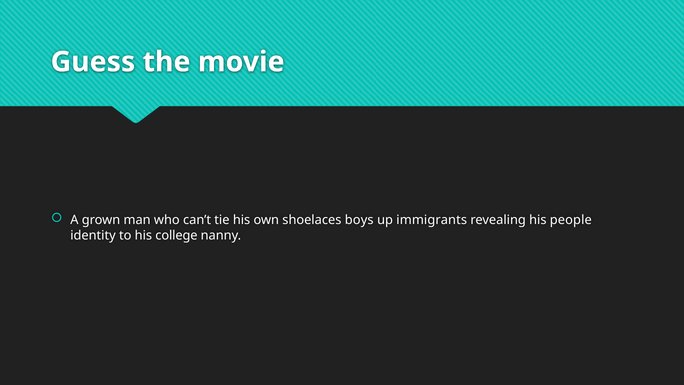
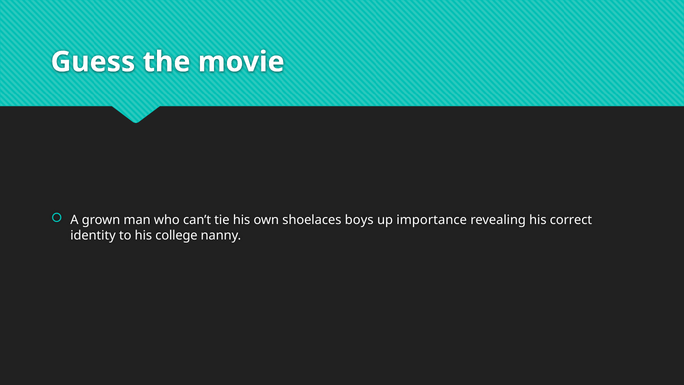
immigrants: immigrants -> importance
people: people -> correct
